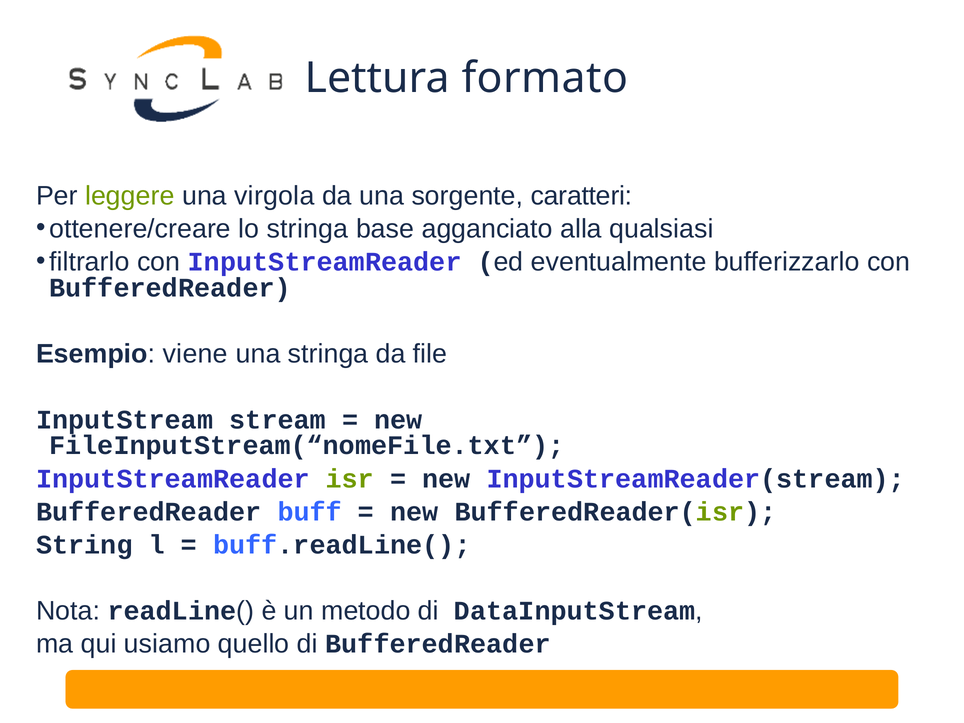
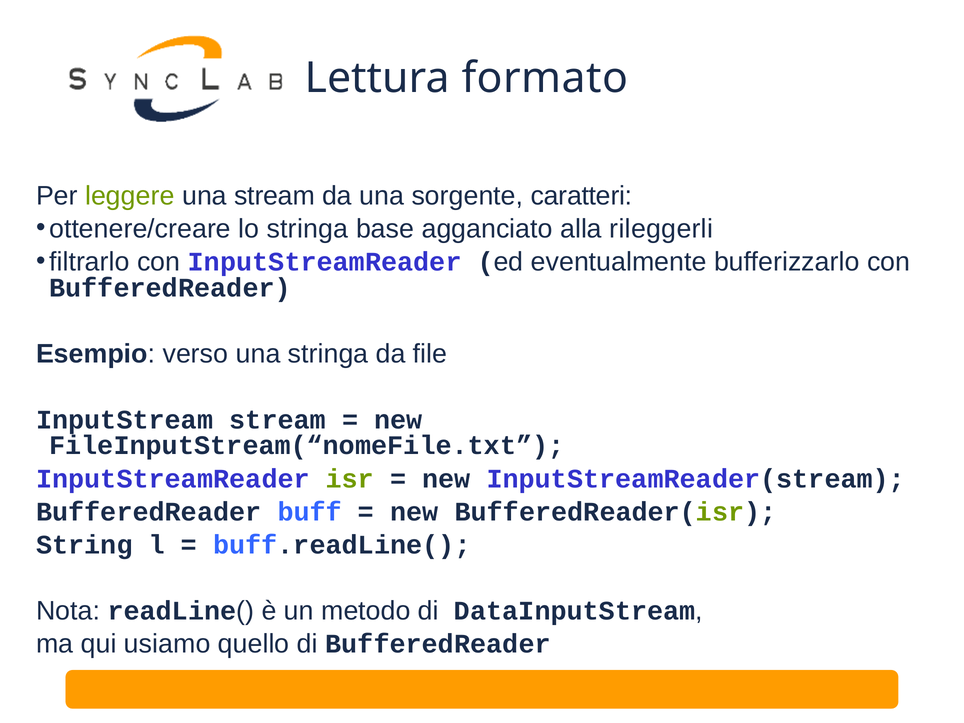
una virgola: virgola -> stream
qualsiasi: qualsiasi -> rileggerli
viene: viene -> verso
